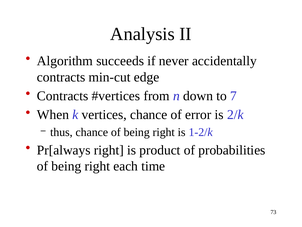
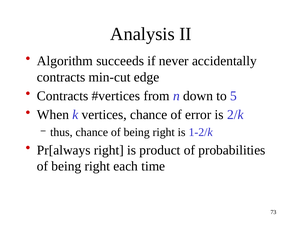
7: 7 -> 5
